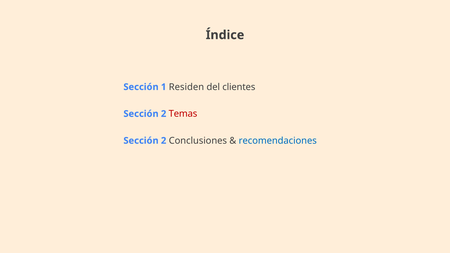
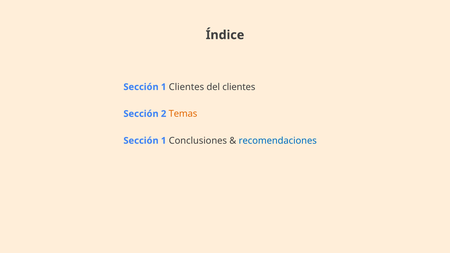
1 Residen: Residen -> Clientes
Temas colour: red -> orange
2 at (164, 141): 2 -> 1
